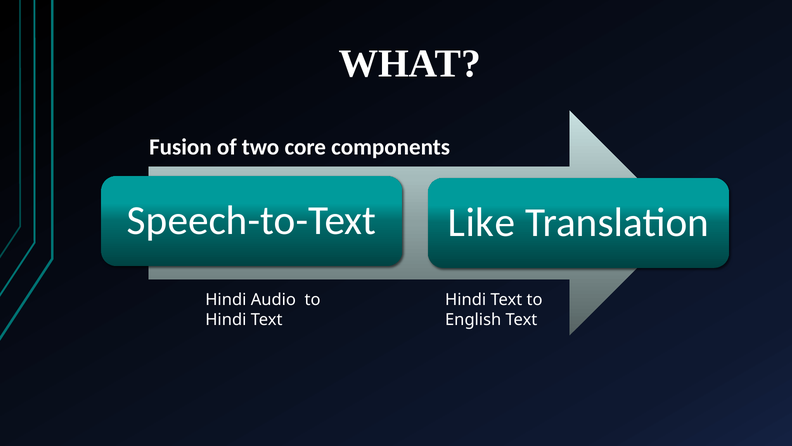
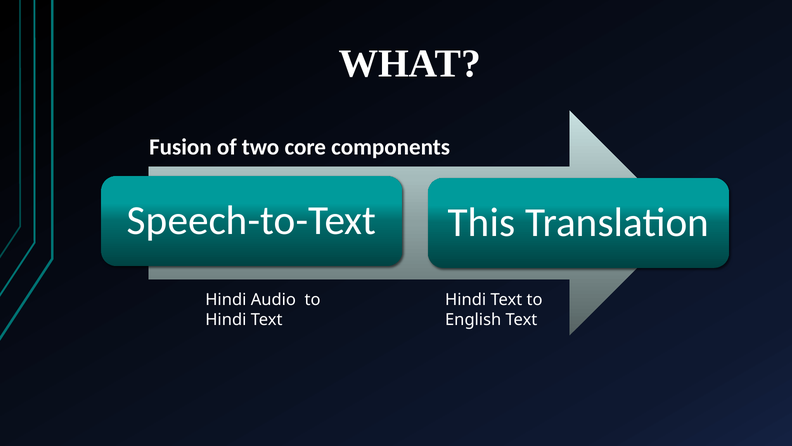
Like: Like -> This
